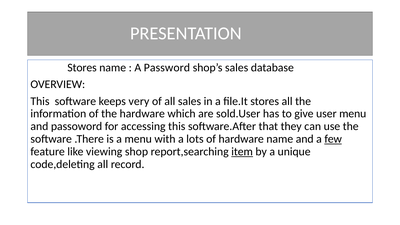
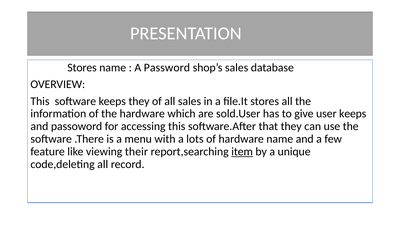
keeps very: very -> they
user menu: menu -> keeps
few underline: present -> none
shop: shop -> their
